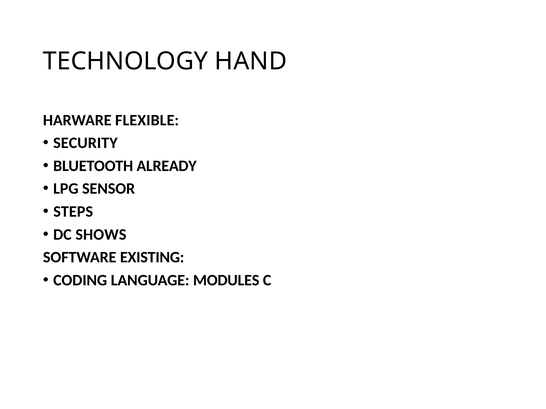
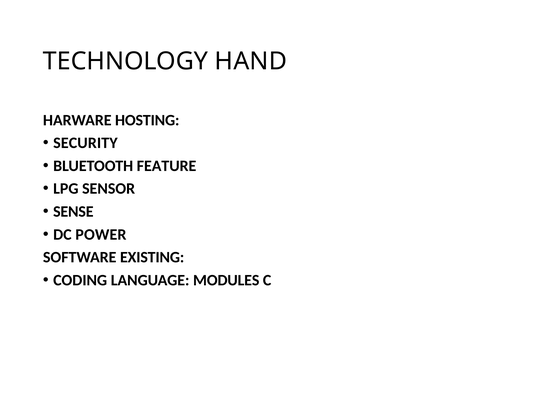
FLEXIBLE: FLEXIBLE -> HOSTING
ALREADY: ALREADY -> FEATURE
STEPS: STEPS -> SENSE
SHOWS: SHOWS -> POWER
